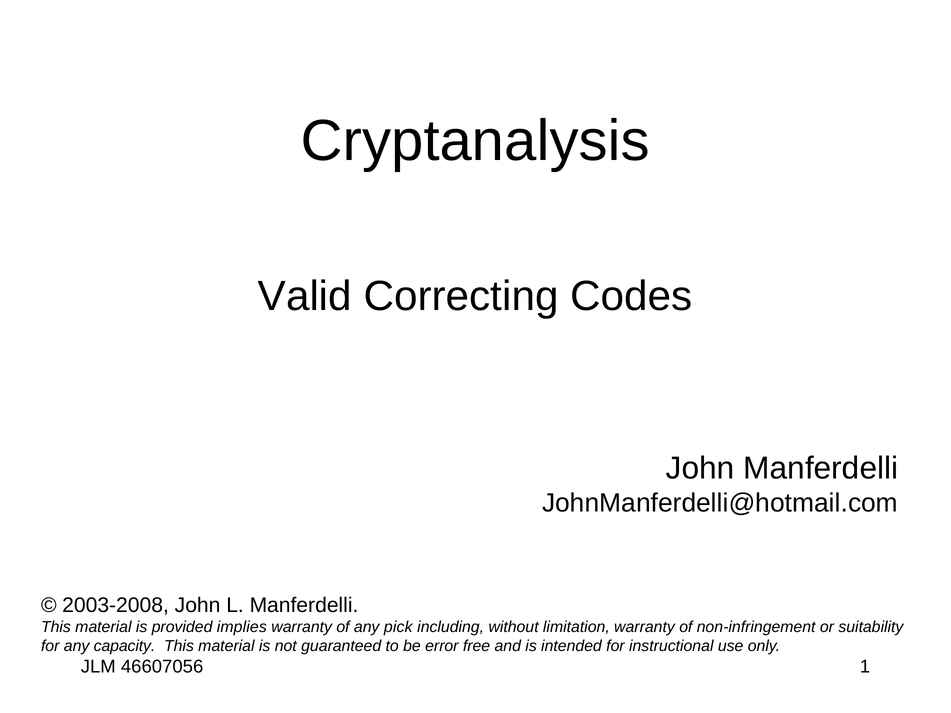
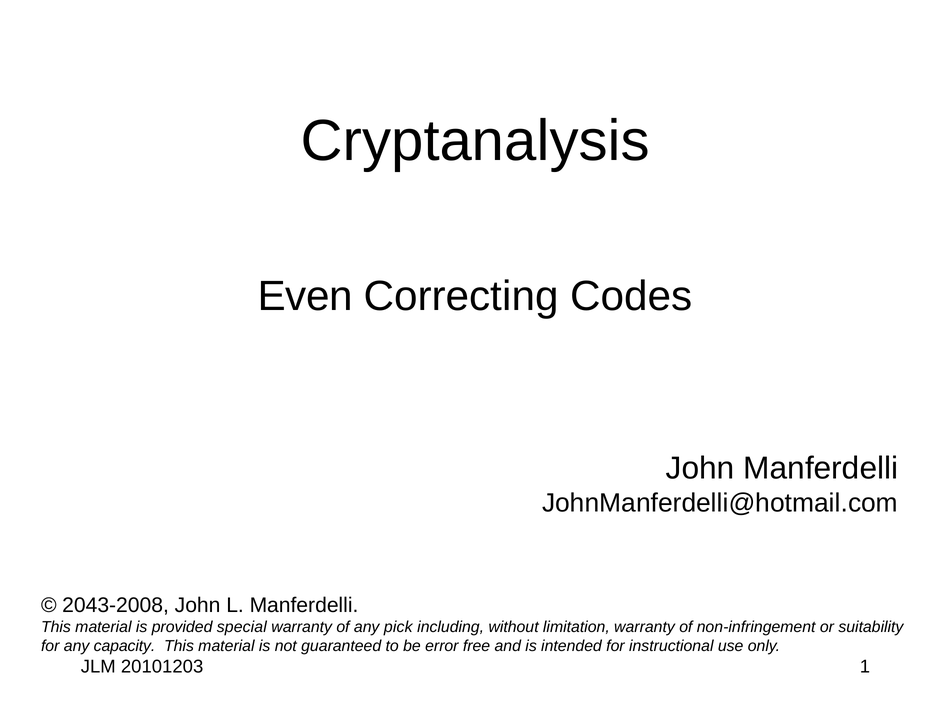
Valid: Valid -> Even
2003-2008: 2003-2008 -> 2043-2008
implies: implies -> special
46607056: 46607056 -> 20101203
